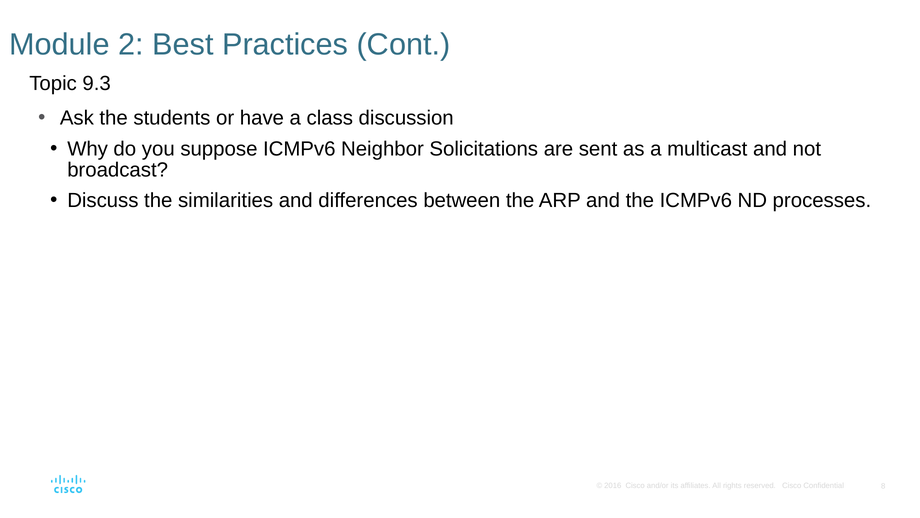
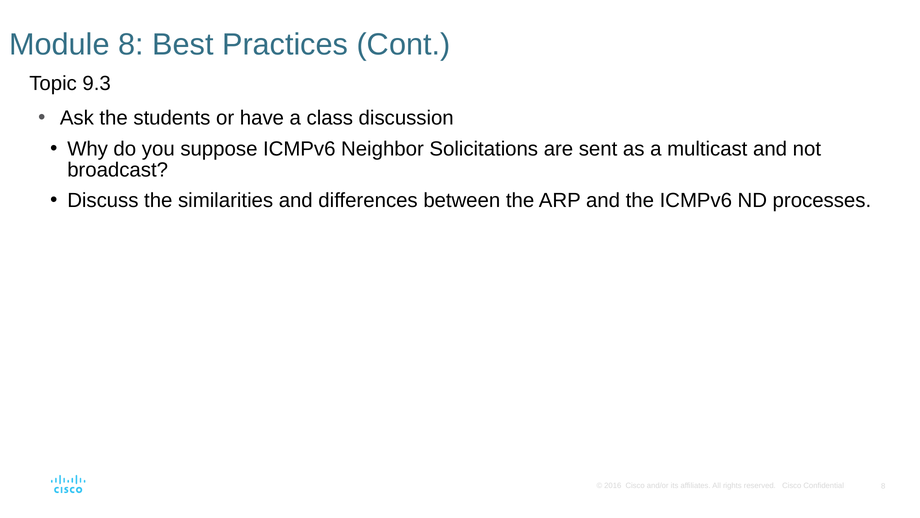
Module 2: 2 -> 8
